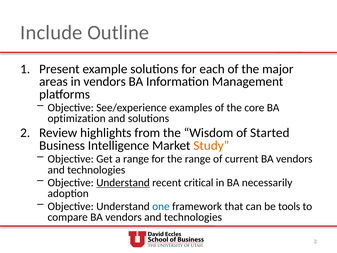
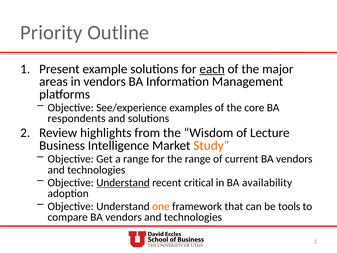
Include: Include -> Priority
each underline: none -> present
optimization: optimization -> respondents
Started: Started -> Lecture
necessarily: necessarily -> availability
one colour: blue -> orange
